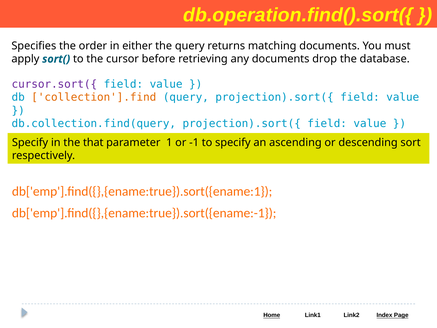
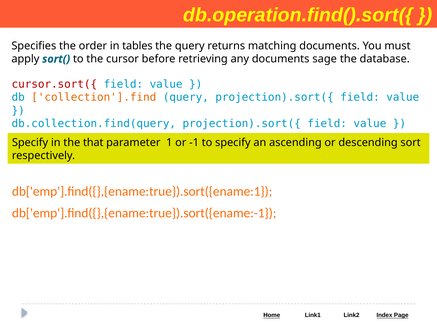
either: either -> tables
drop: drop -> sage
cursor.sort({ colour: purple -> red
